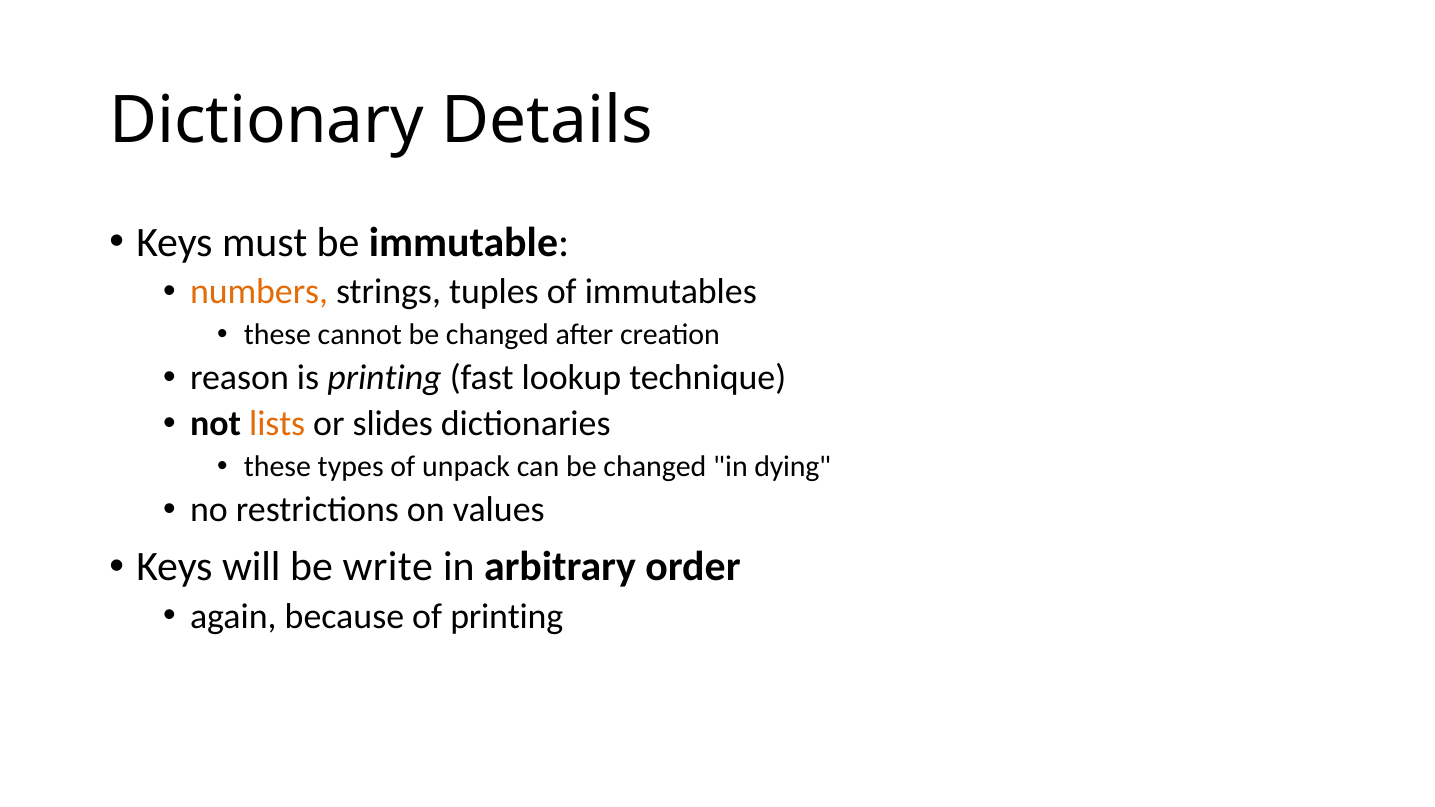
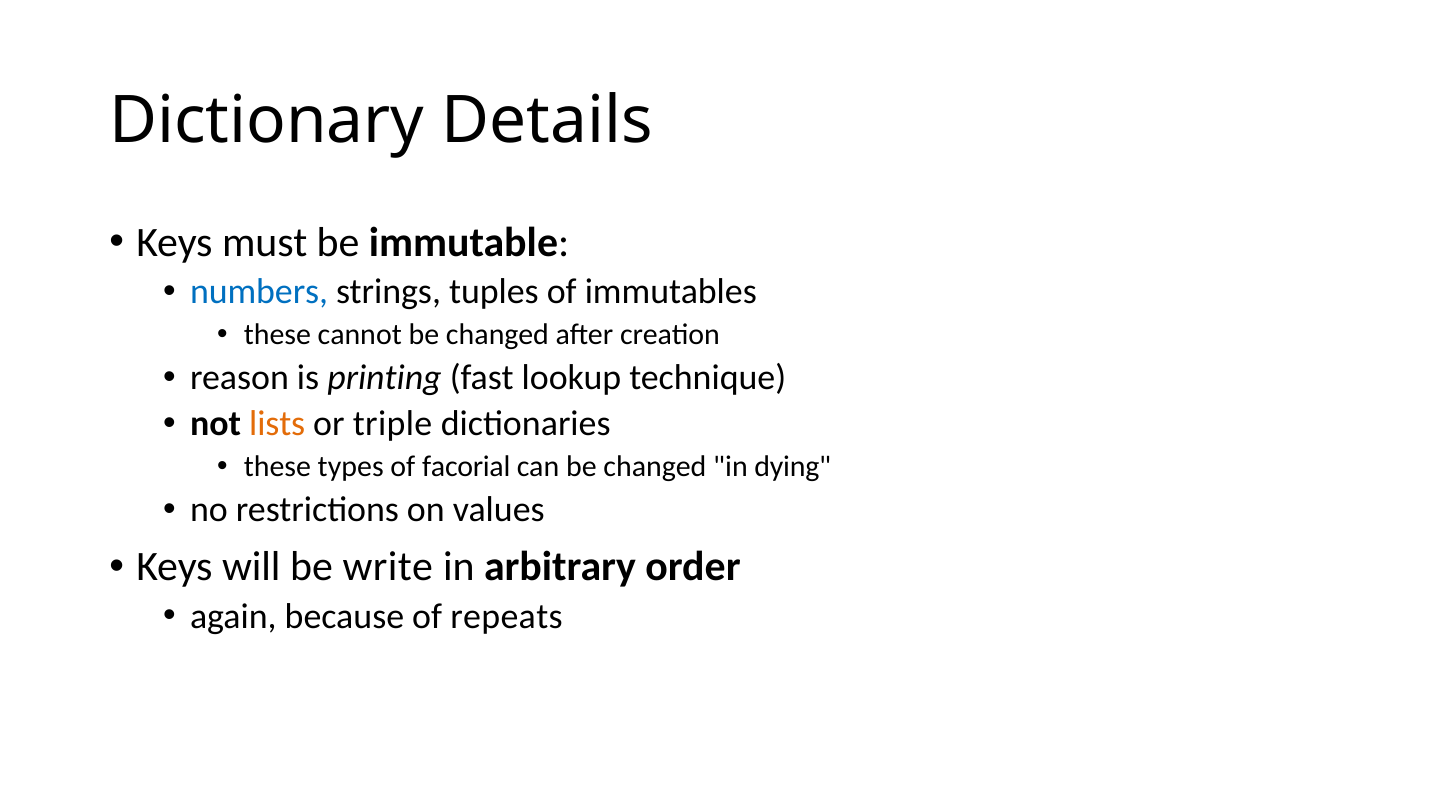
numbers colour: orange -> blue
slides: slides -> triple
unpack: unpack -> facorial
of printing: printing -> repeats
